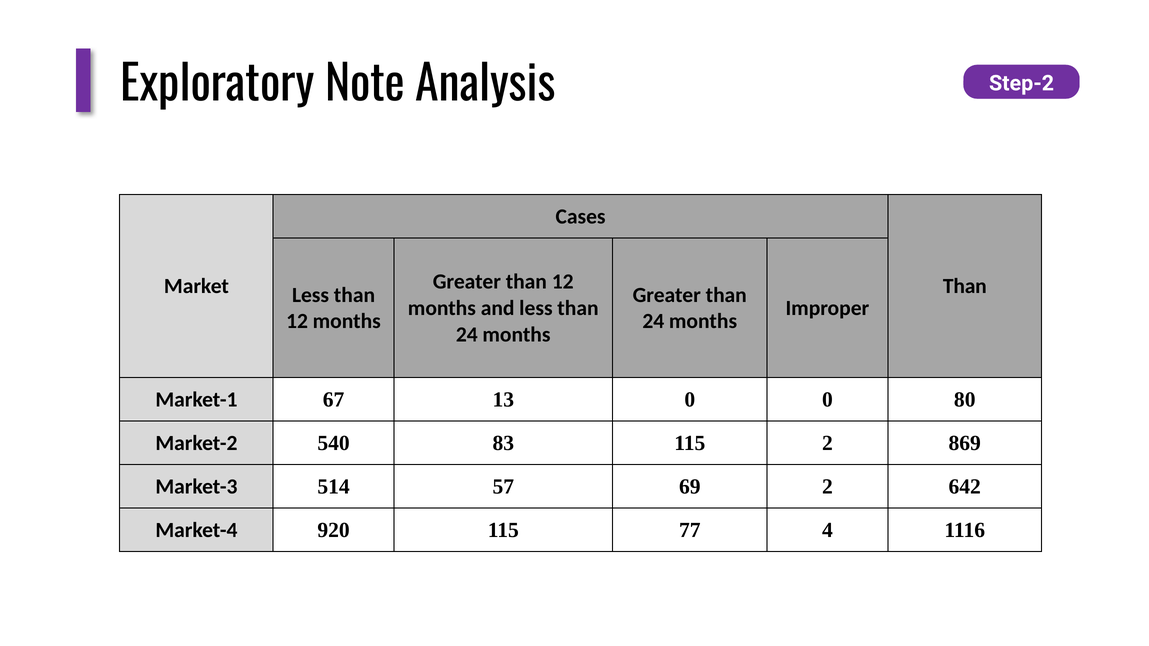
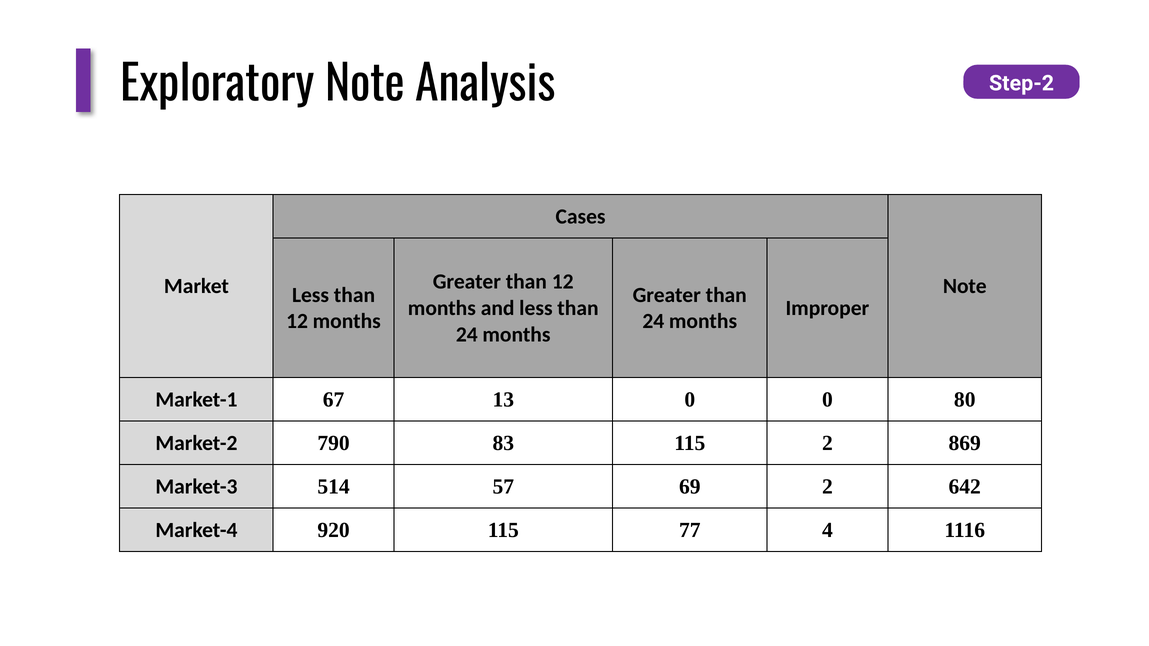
Than at (965, 287): Than -> Note
540: 540 -> 790
